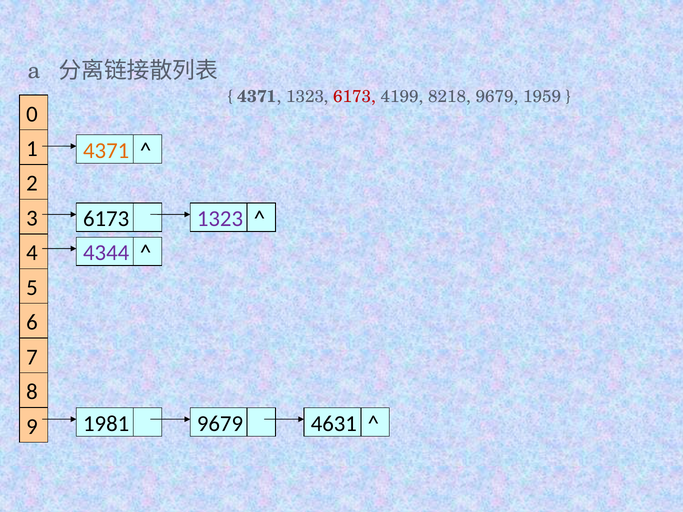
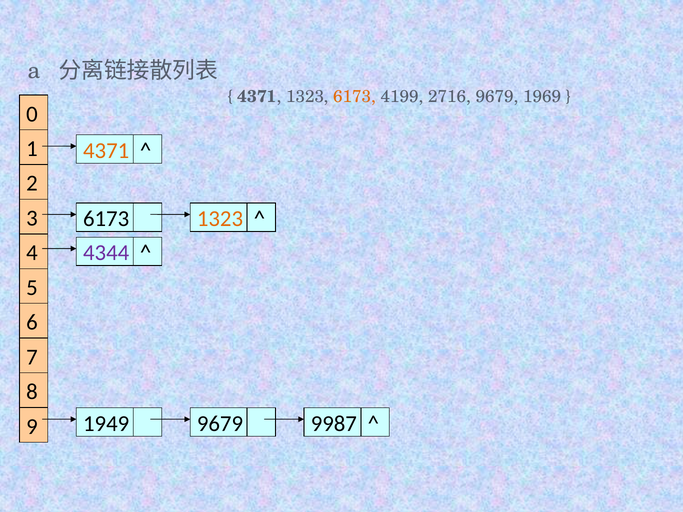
6173 at (355, 97) colour: red -> orange
8218: 8218 -> 2716
1959: 1959 -> 1969
1323 at (220, 219) colour: purple -> orange
1981: 1981 -> 1949
4631: 4631 -> 9987
